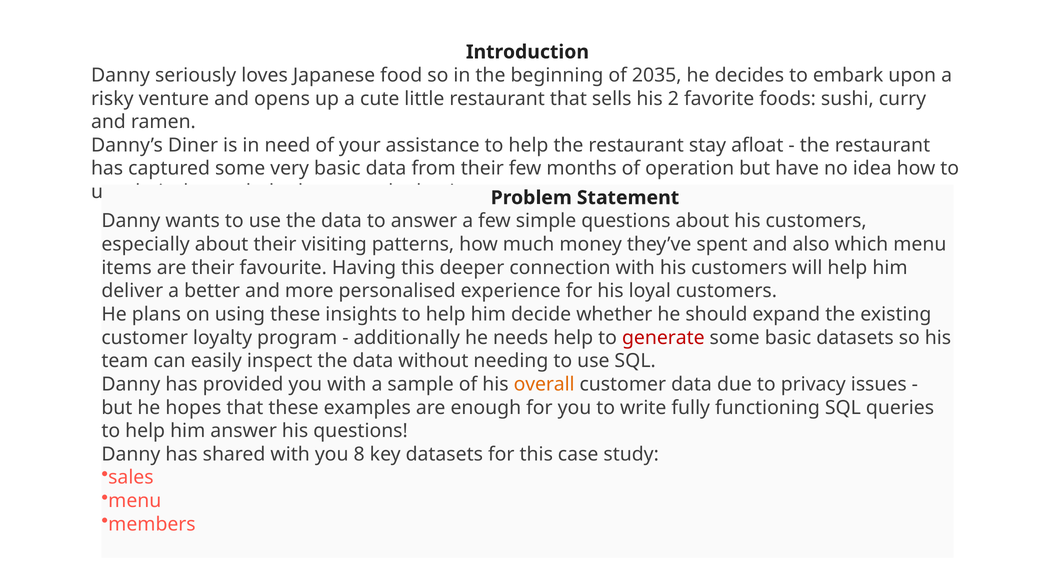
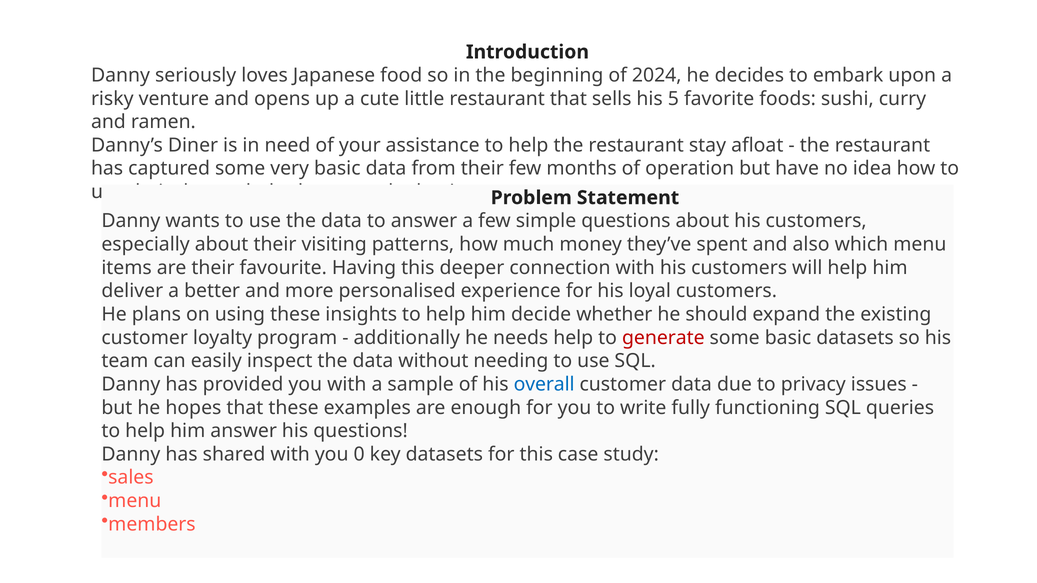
2035: 2035 -> 2024
2: 2 -> 5
overall colour: orange -> blue
8: 8 -> 0
